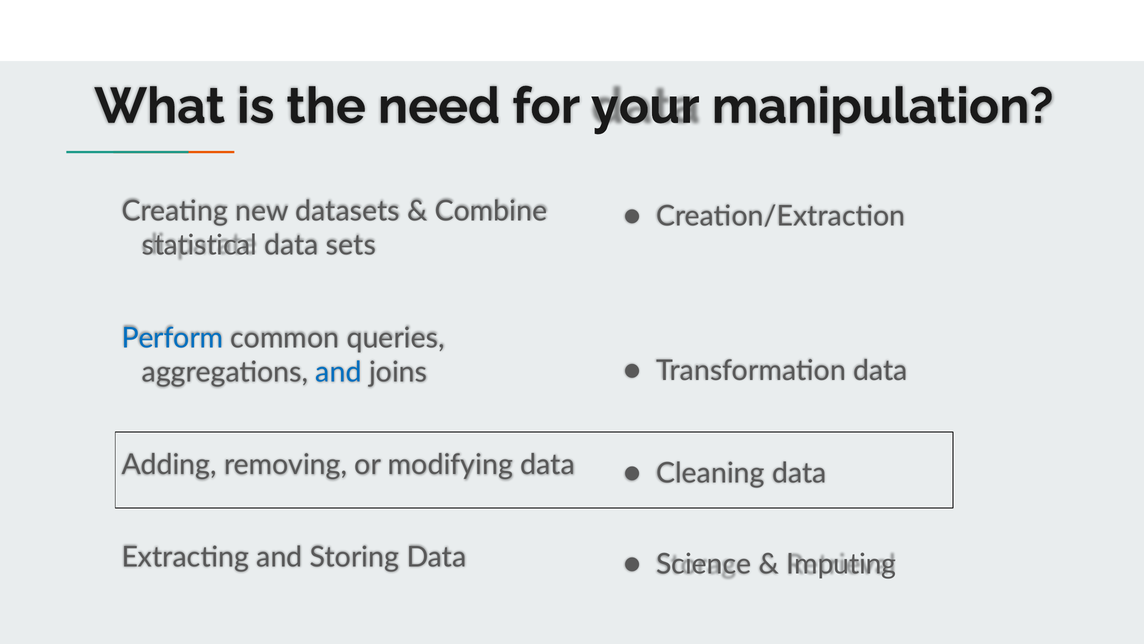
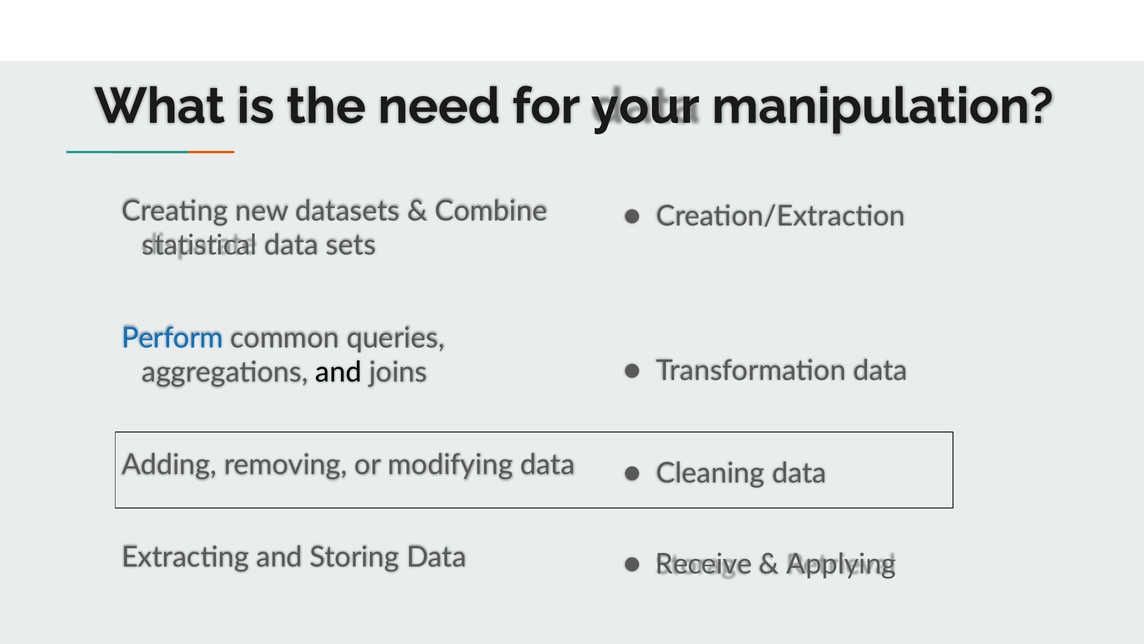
and at (339, 372) colour: blue -> black
Science: Science -> Receive
Imputing: Imputing -> Applying
